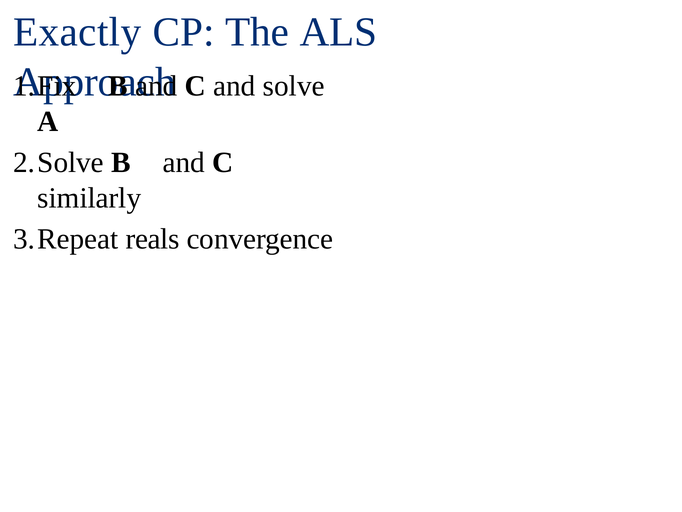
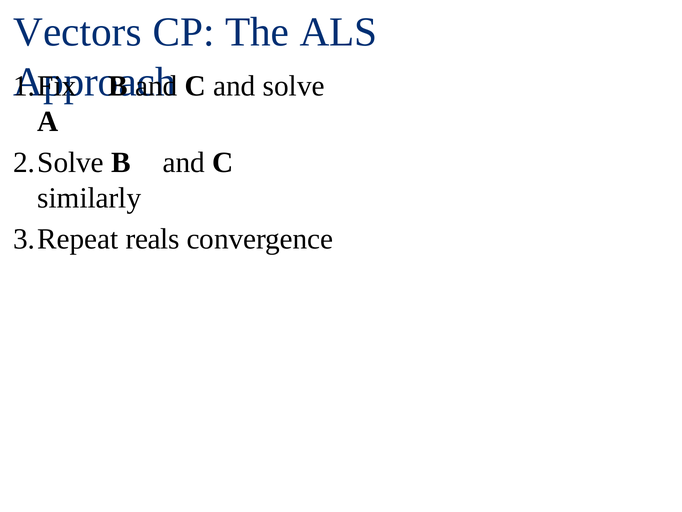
Exactly: Exactly -> Vectors
